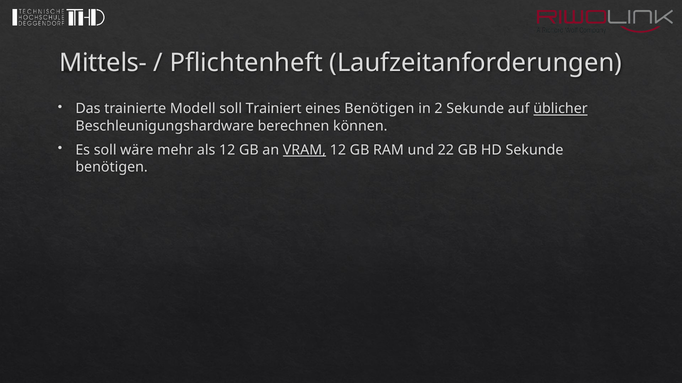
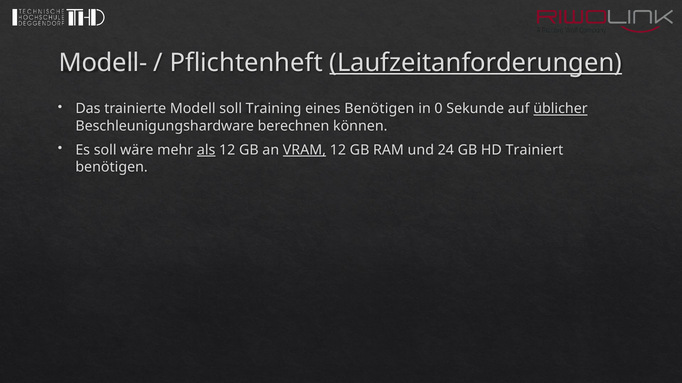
Mittels-: Mittels- -> Modell-
Laufzeitanforderungen underline: none -> present
Trainiert: Trainiert -> Training
2: 2 -> 0
als underline: none -> present
22: 22 -> 24
HD Sekunde: Sekunde -> Trainiert
